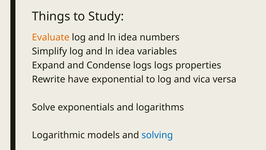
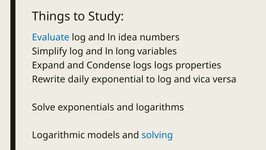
Evaluate colour: orange -> blue
idea at (125, 51): idea -> long
have: have -> daily
